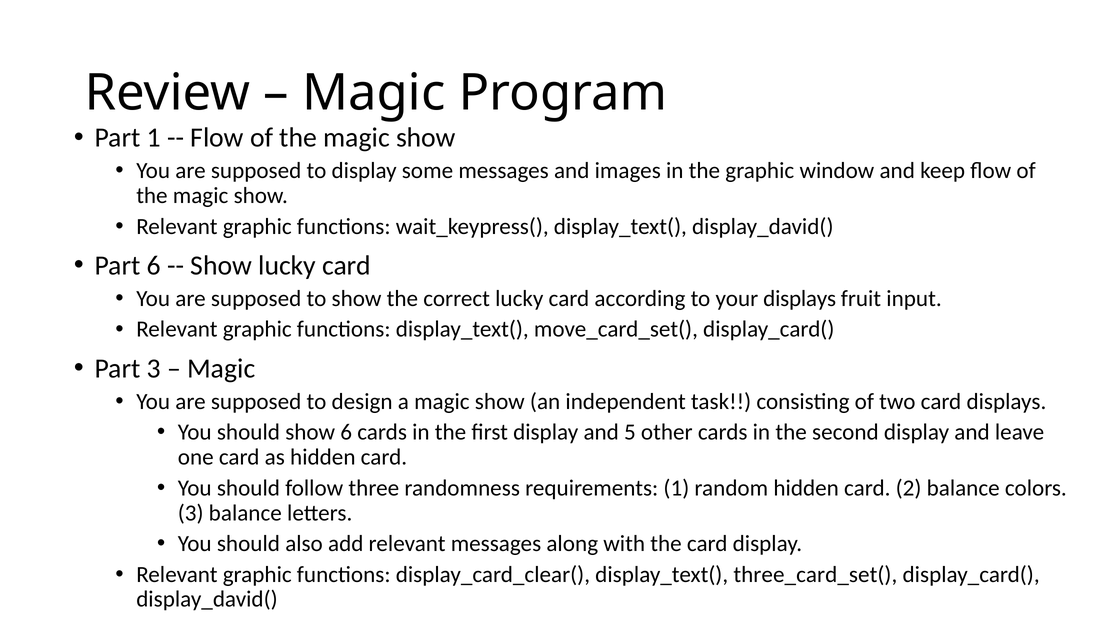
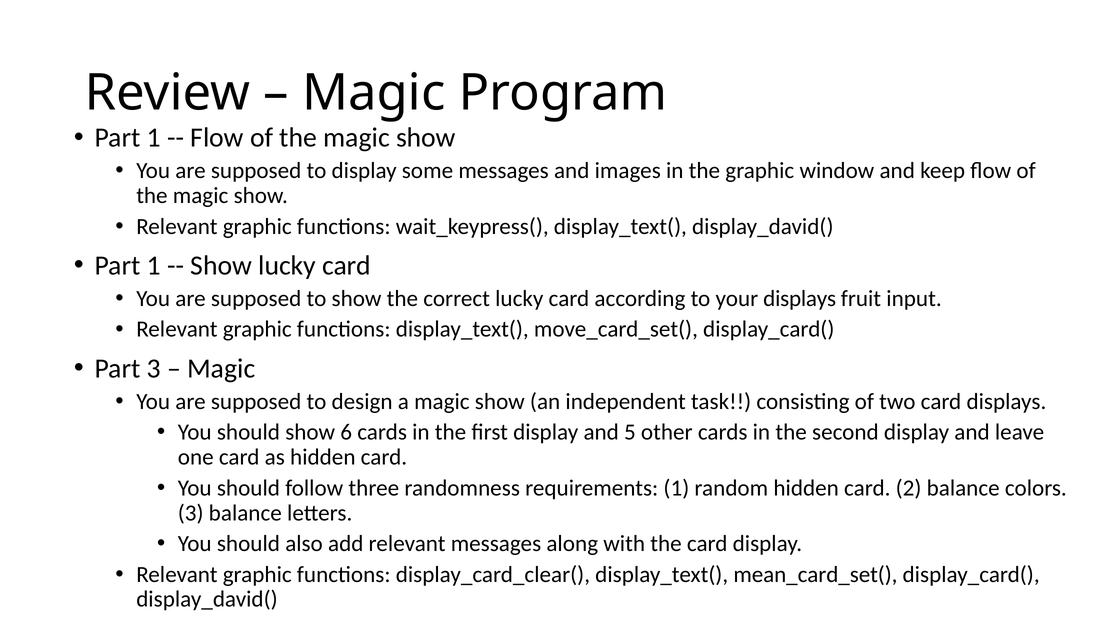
6 at (154, 265): 6 -> 1
three_card_set(: three_card_set( -> mean_card_set(
